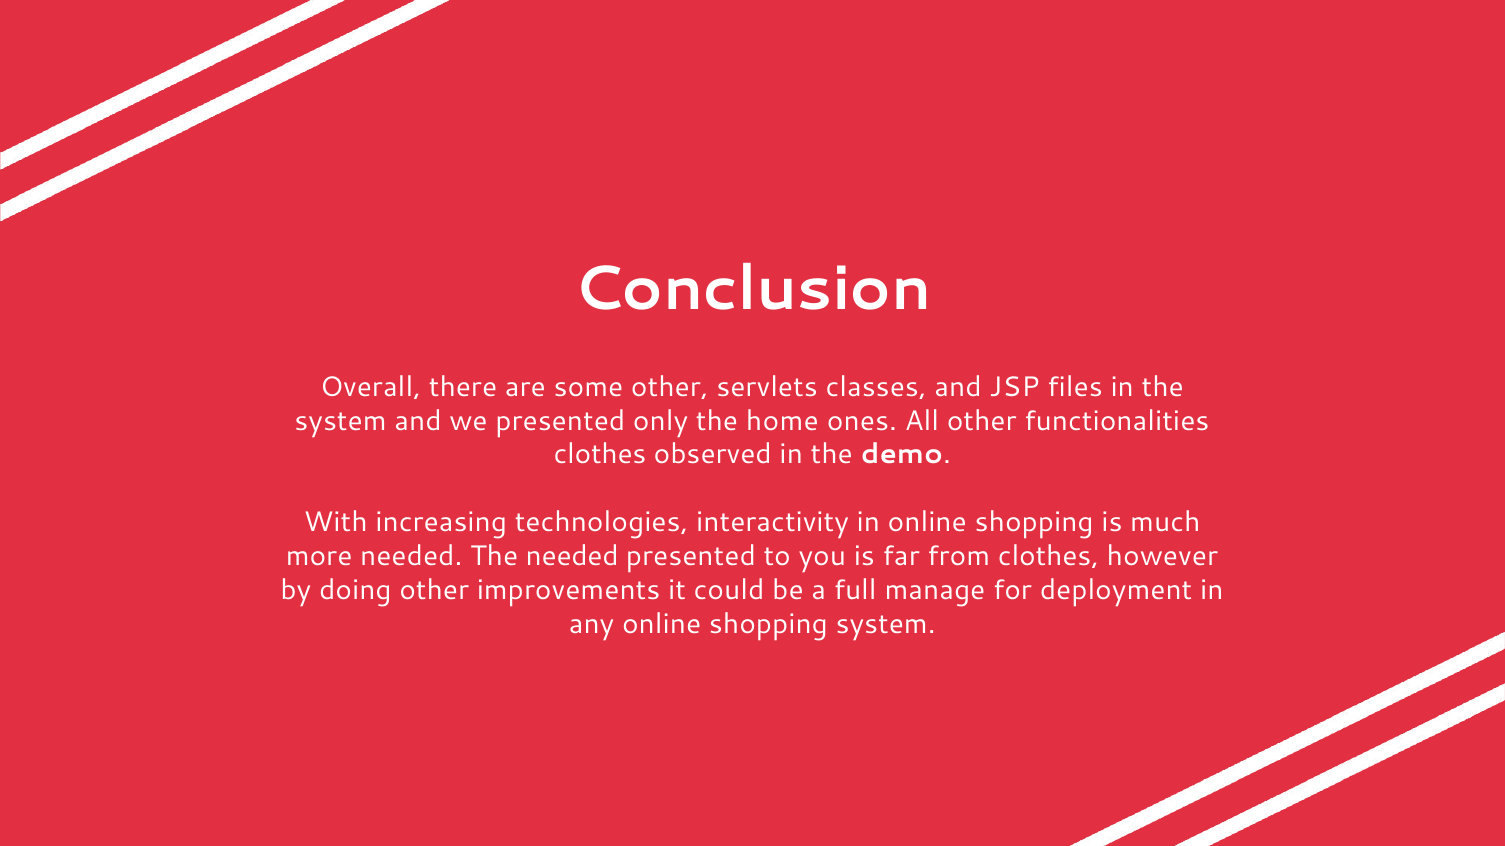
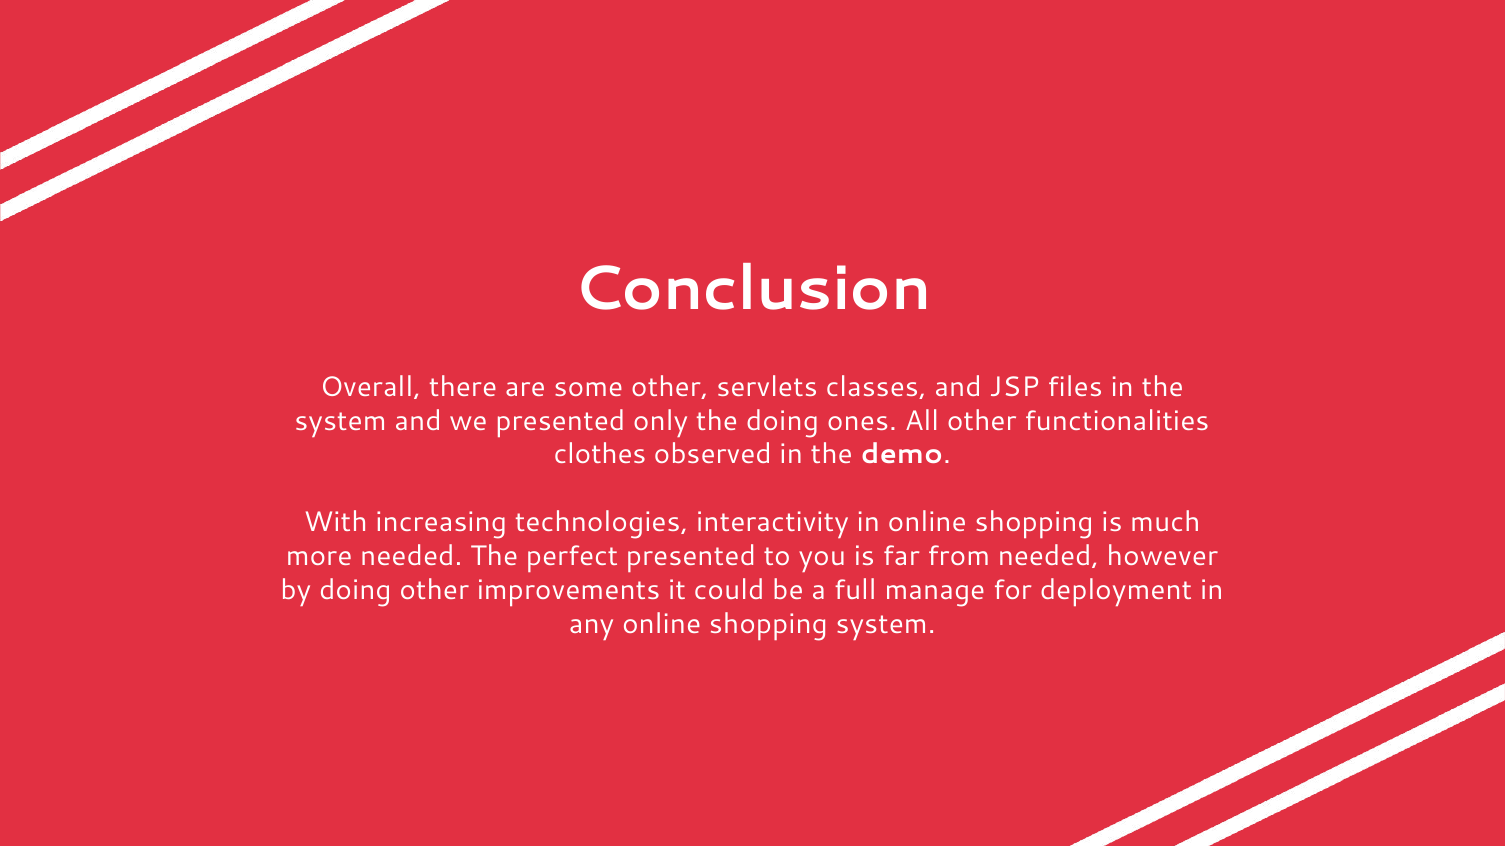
the home: home -> doing
The needed: needed -> perfect
from clothes: clothes -> needed
